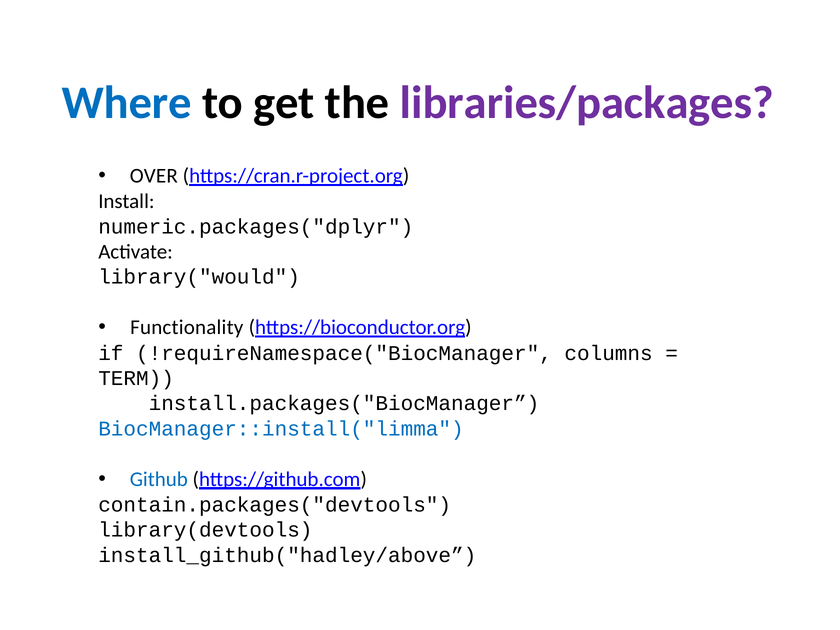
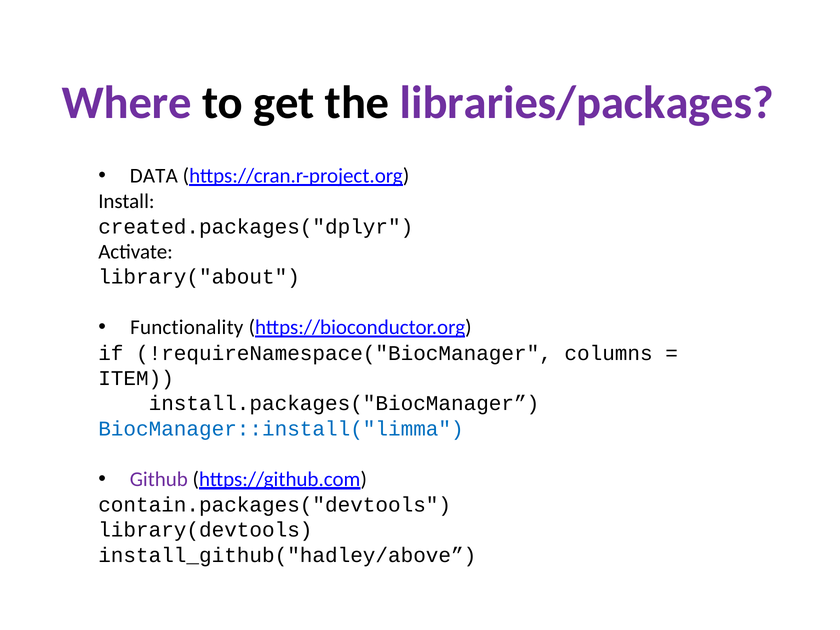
Where colour: blue -> purple
OVER: OVER -> DATA
numeric.packages("dplyr: numeric.packages("dplyr -> created.packages("dplyr
library("would: library("would -> library("about
TERM: TERM -> ITEM
Github colour: blue -> purple
